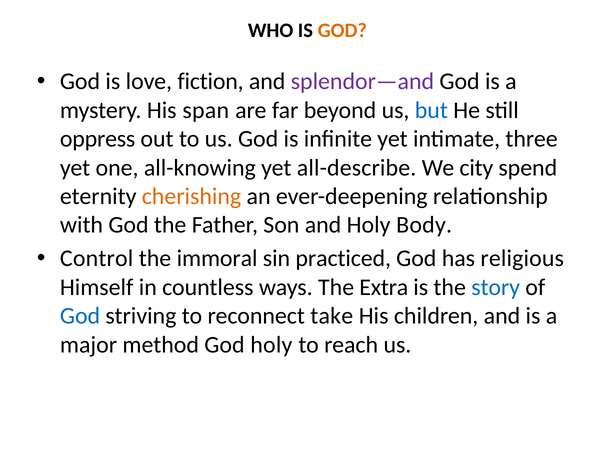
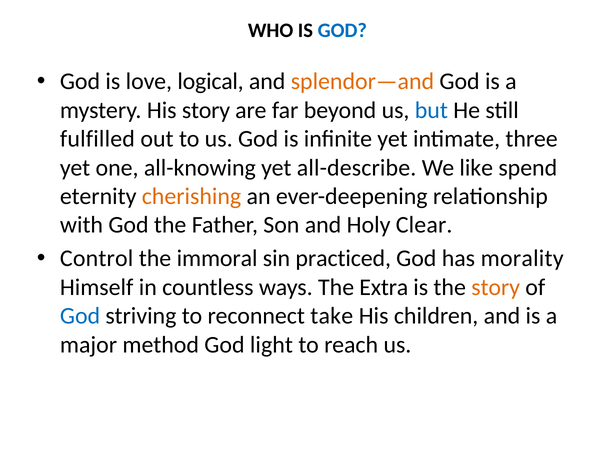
GOD at (342, 31) colour: orange -> blue
fiction: fiction -> logical
splendor—and colour: purple -> orange
His span: span -> story
oppress: oppress -> fulfilled
city: city -> like
Body: Body -> Clear
religious: religious -> morality
story at (496, 287) colour: blue -> orange
God holy: holy -> light
